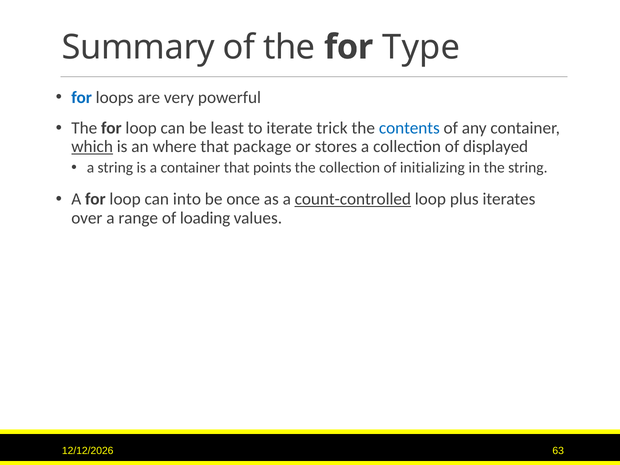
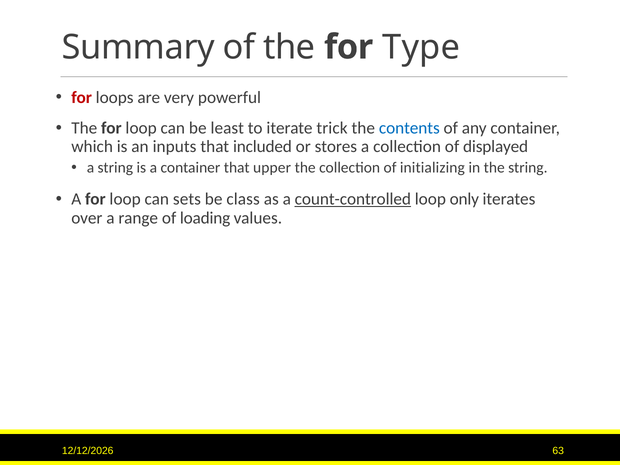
for at (82, 97) colour: blue -> red
which underline: present -> none
where: where -> inputs
package: package -> included
points: points -> upper
into: into -> sets
once: once -> class
plus: plus -> only
